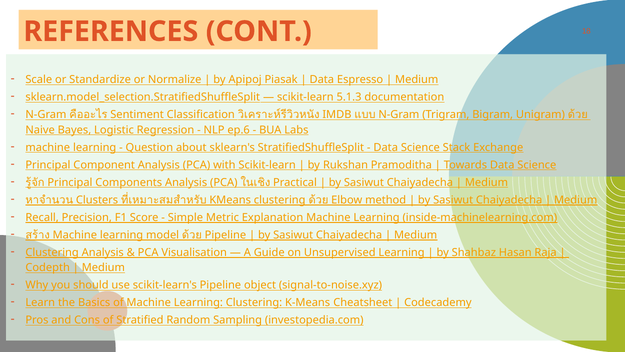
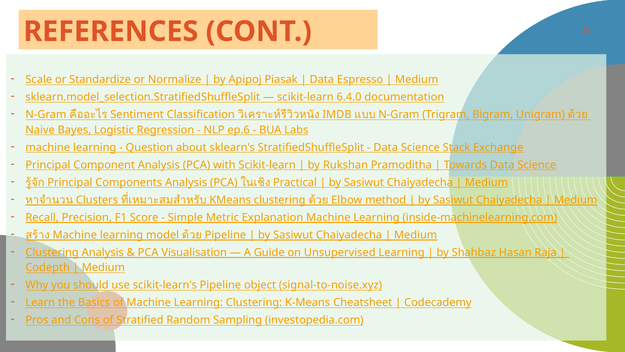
5.1.3: 5.1.3 -> 6.4.0
